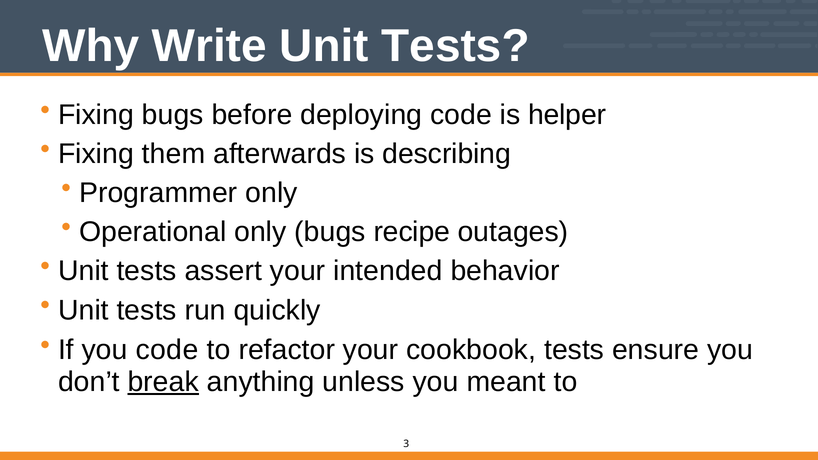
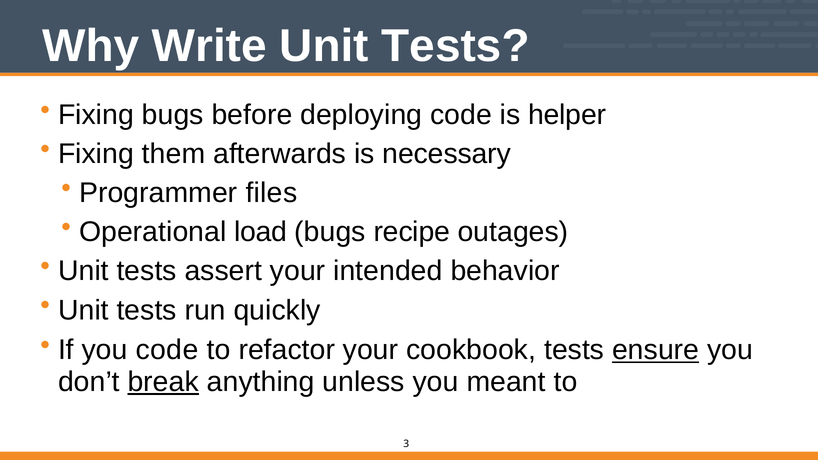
describing: describing -> necessary
Programmer only: only -> files
Operational only: only -> load
ensure underline: none -> present
